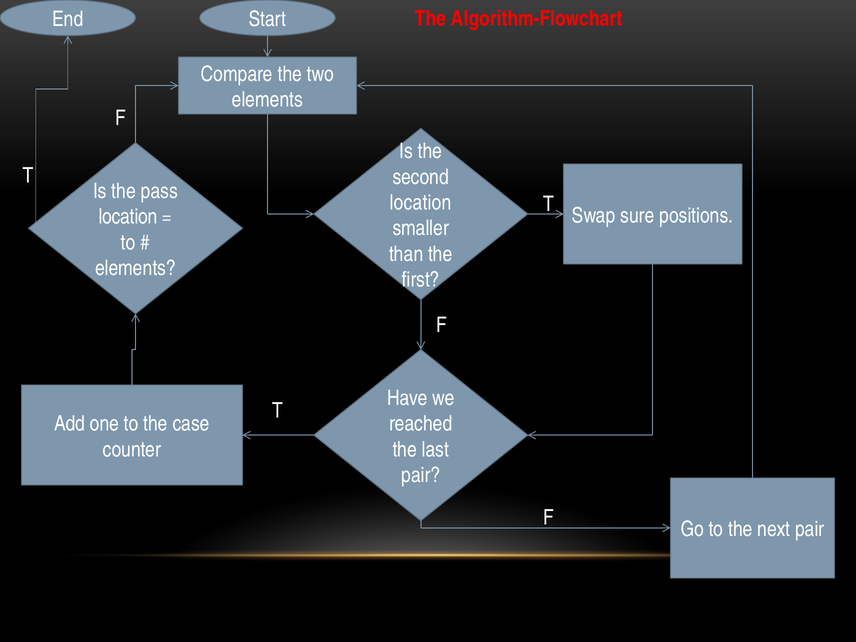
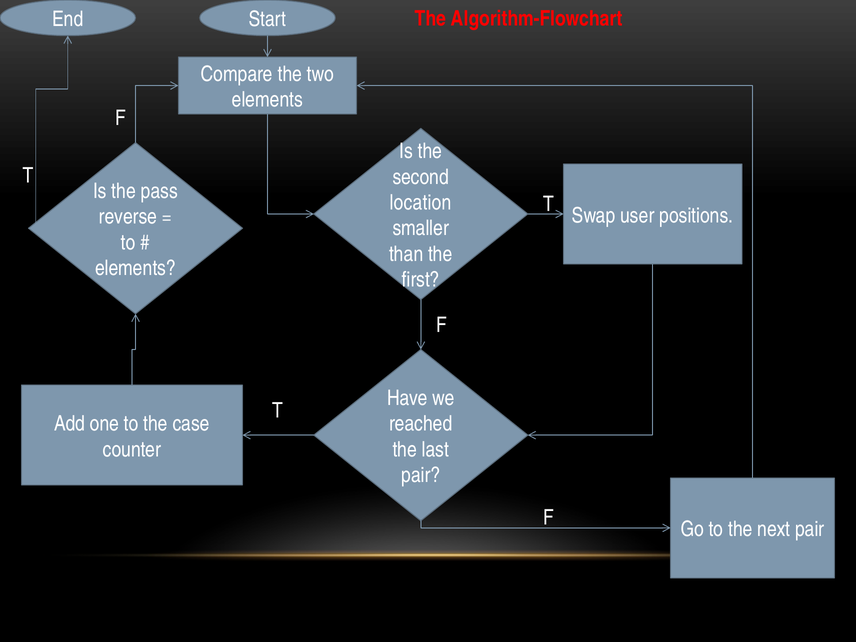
sure: sure -> user
location at (128, 217): location -> reverse
